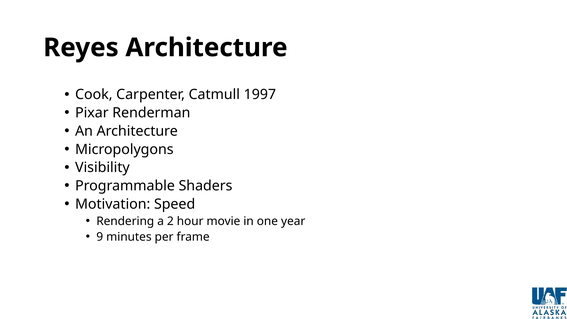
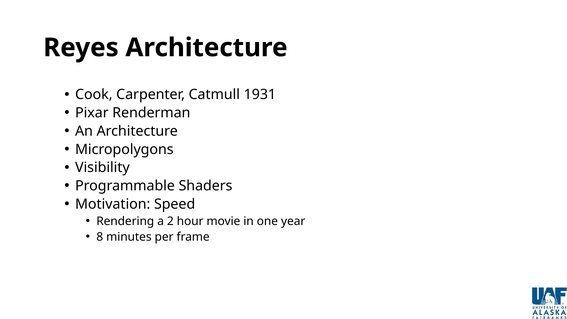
1997: 1997 -> 1931
9: 9 -> 8
